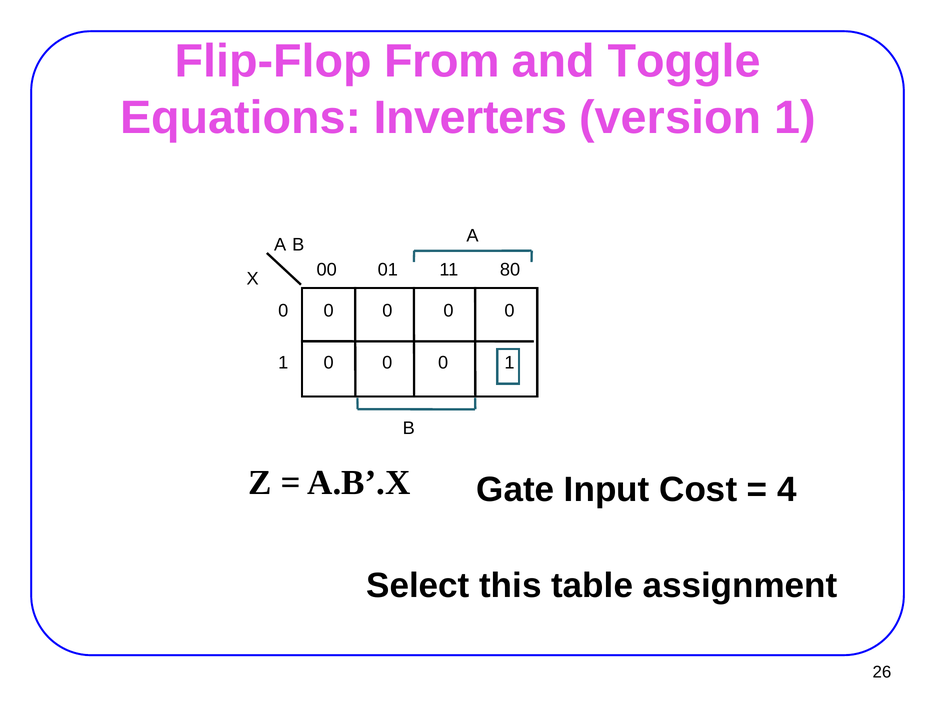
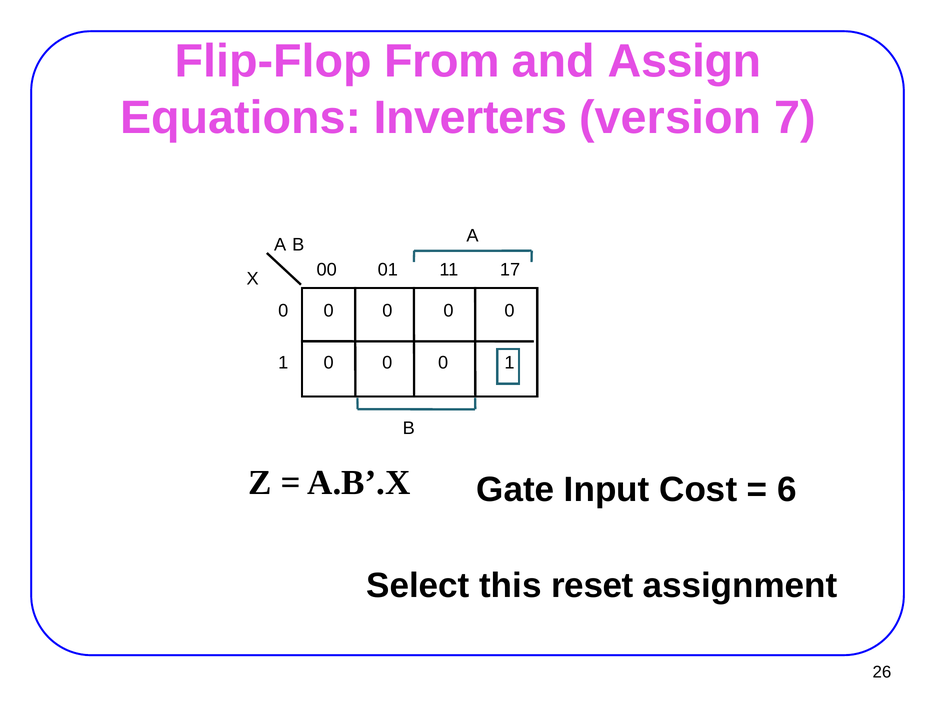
Toggle: Toggle -> Assign
version 1: 1 -> 7
80: 80 -> 17
4: 4 -> 6
table: table -> reset
